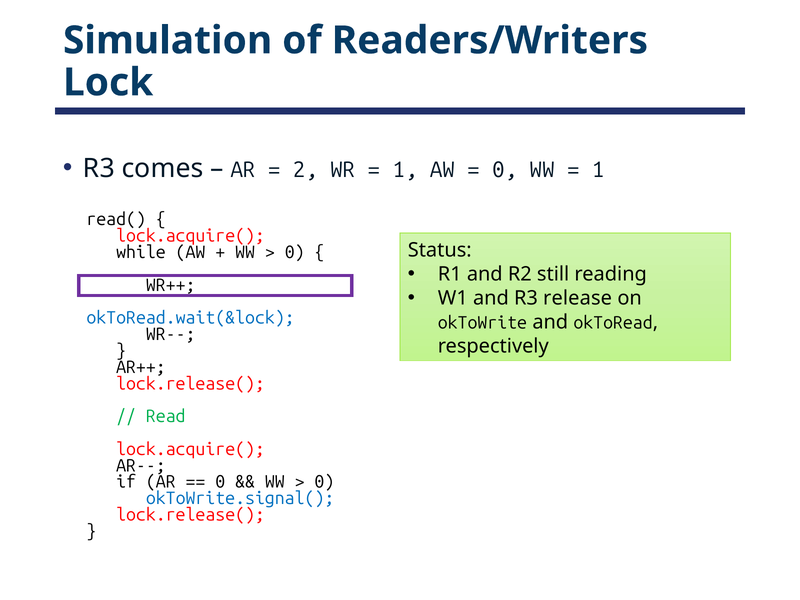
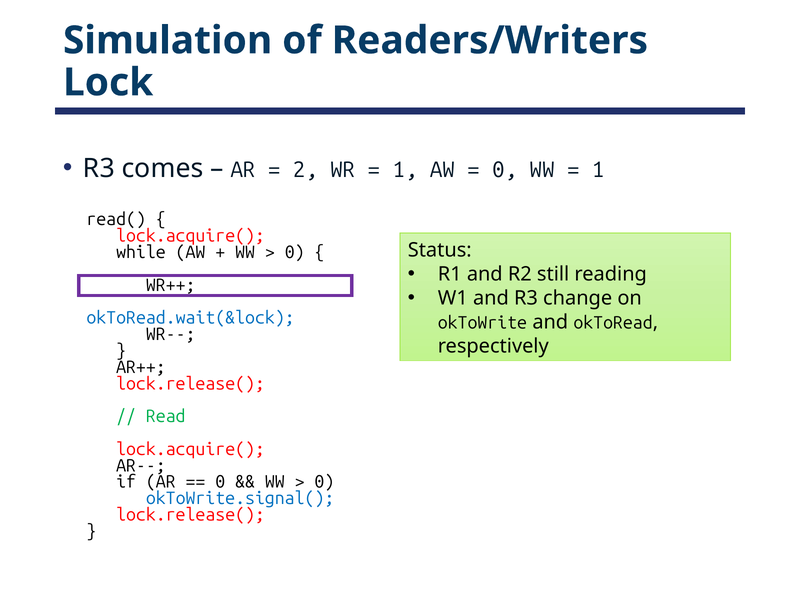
release: release -> change
